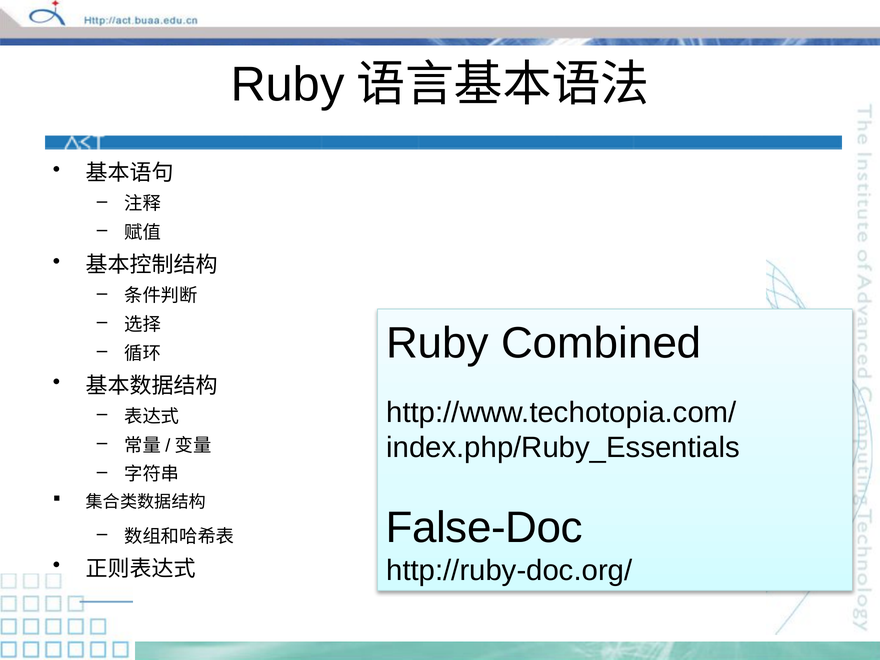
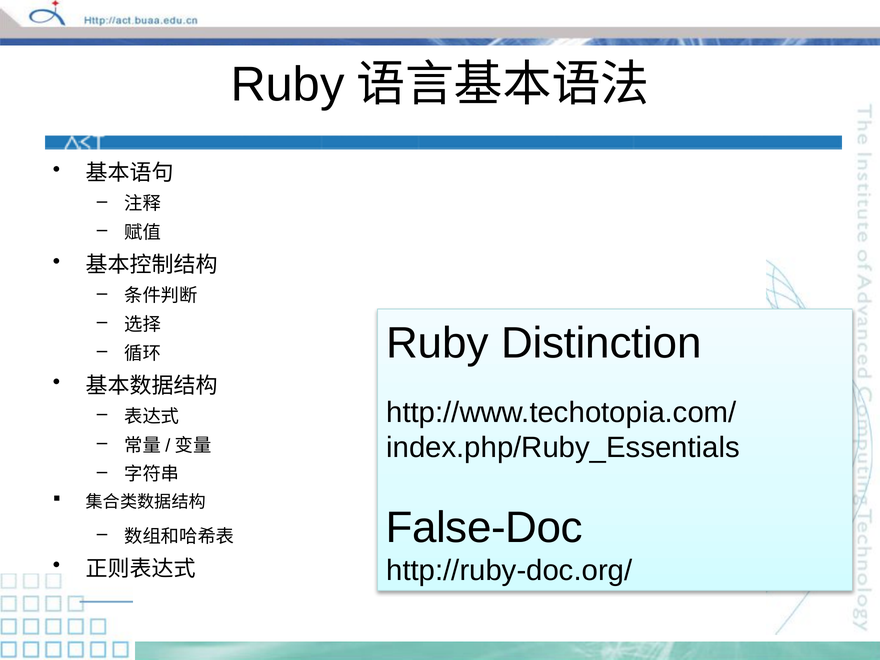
Combined: Combined -> Distinction
